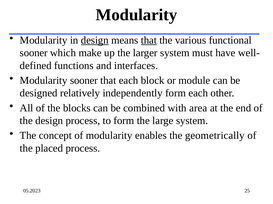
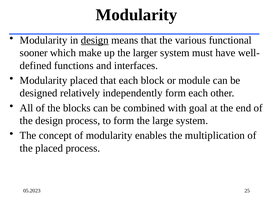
that at (149, 40) underline: present -> none
Modularity sooner: sooner -> placed
area: area -> goal
geometrically: geometrically -> multiplication
